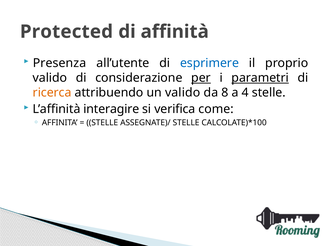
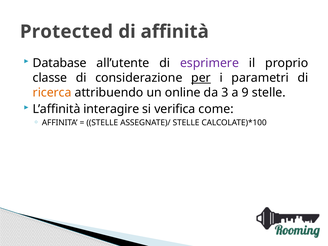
Presenza: Presenza -> Database
esprimere colour: blue -> purple
valido at (50, 78): valido -> classe
parametri underline: present -> none
un valido: valido -> online
8: 8 -> 3
4: 4 -> 9
